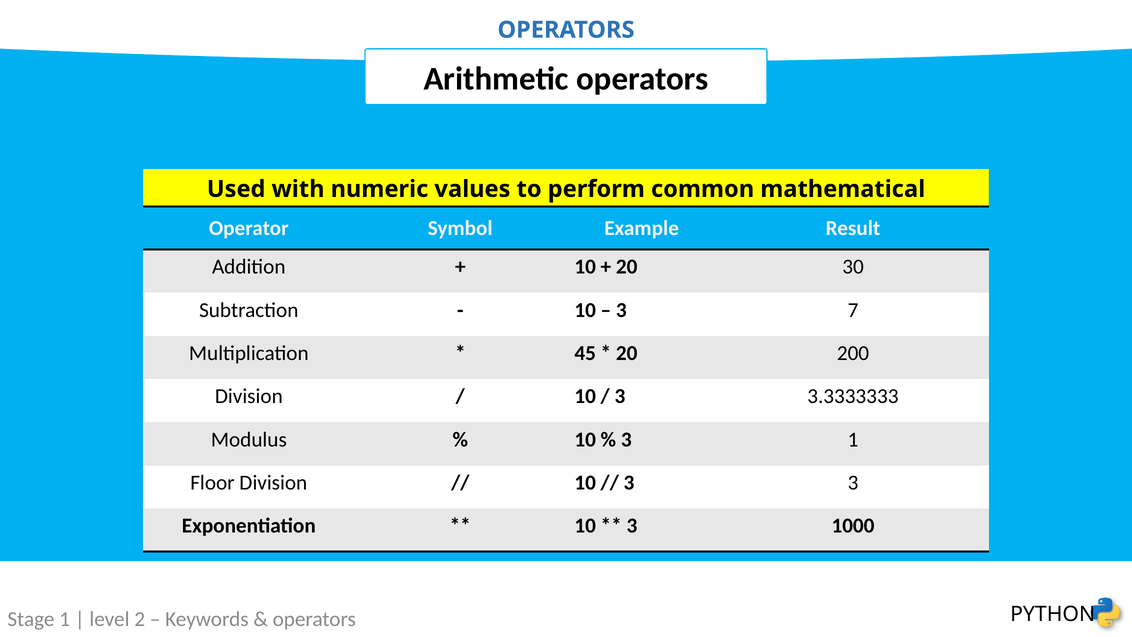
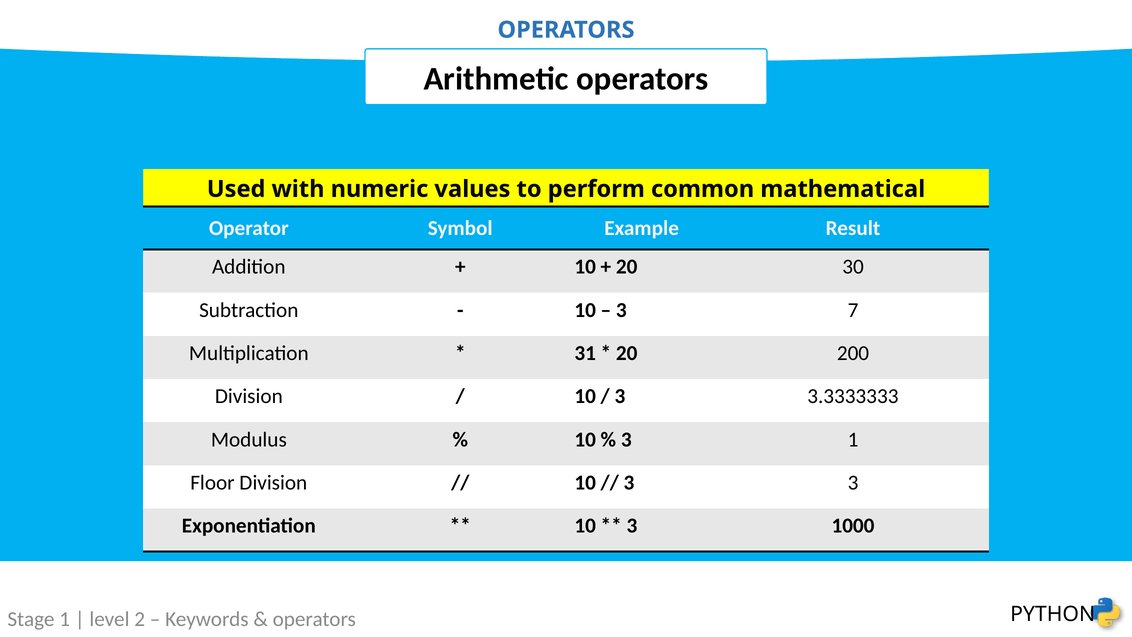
45: 45 -> 31
